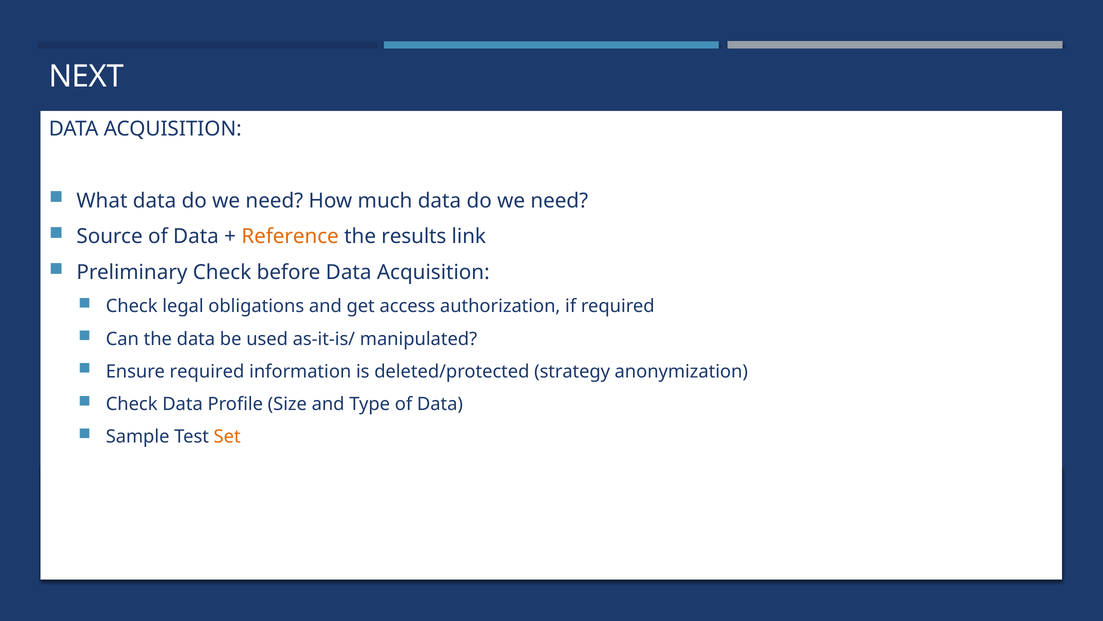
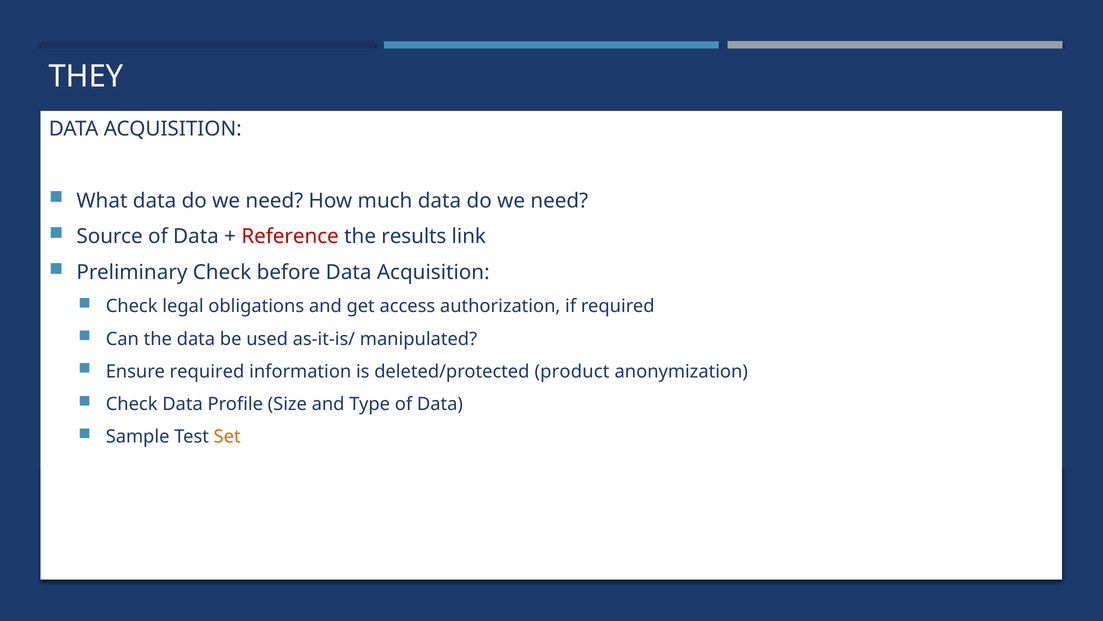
NEXT: NEXT -> THEY
Reference colour: orange -> red
strategy: strategy -> product
